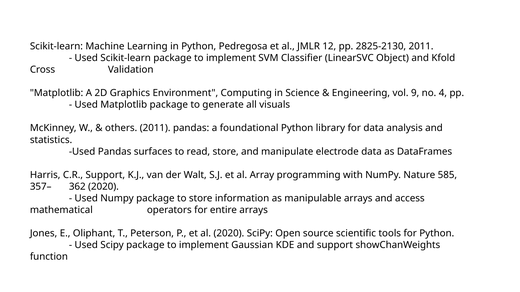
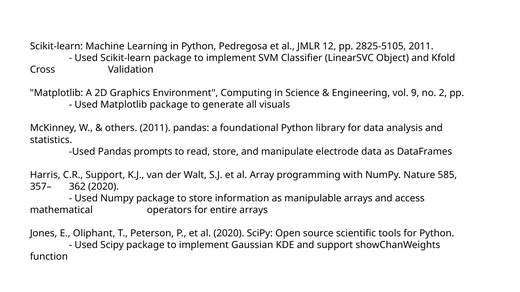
2825-2130: 2825-2130 -> 2825-5105
4: 4 -> 2
surfaces: surfaces -> prompts
